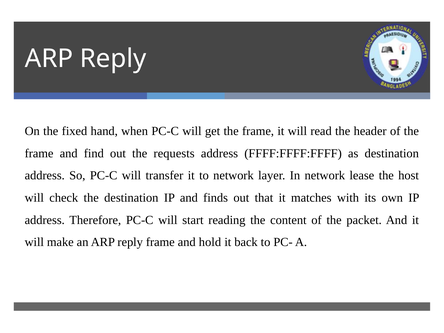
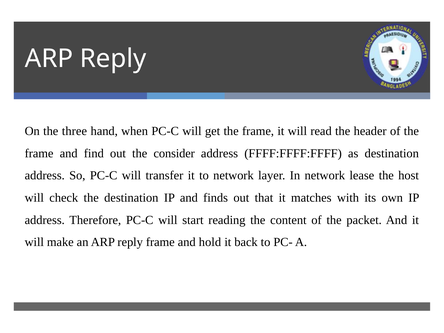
fixed: fixed -> three
requests: requests -> consider
